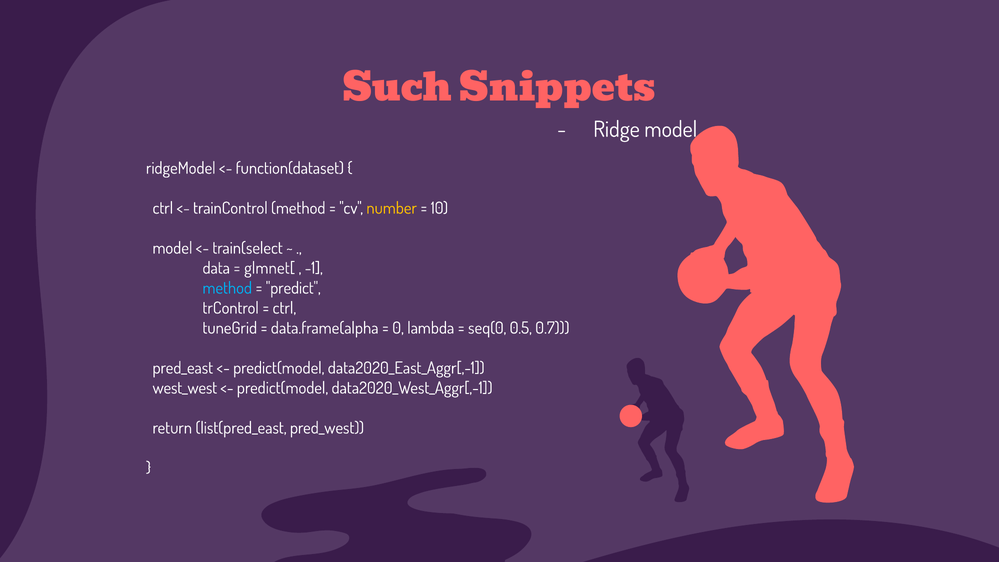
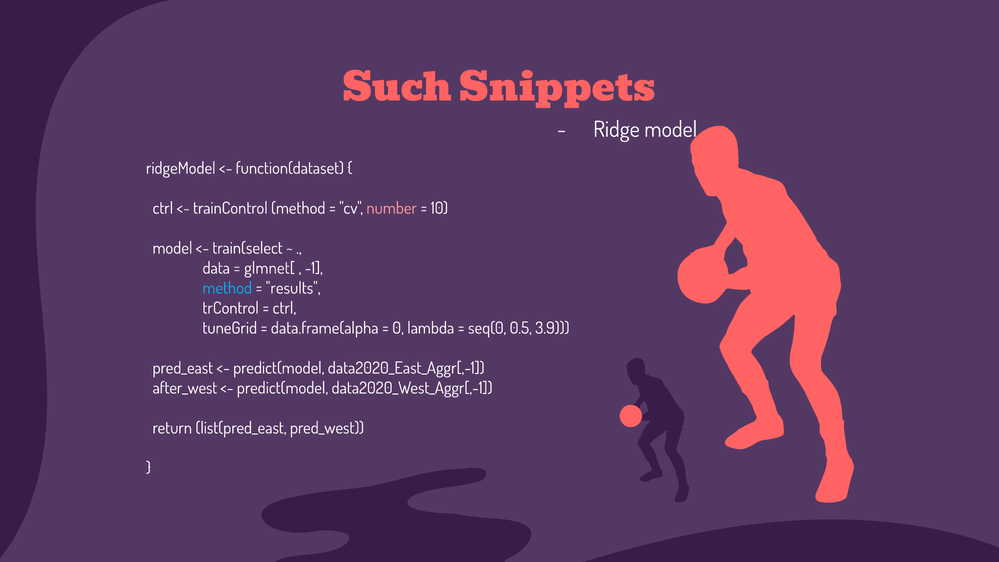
number colour: yellow -> pink
predict: predict -> results
0.7: 0.7 -> 3.9
west_west: west_west -> after_west
